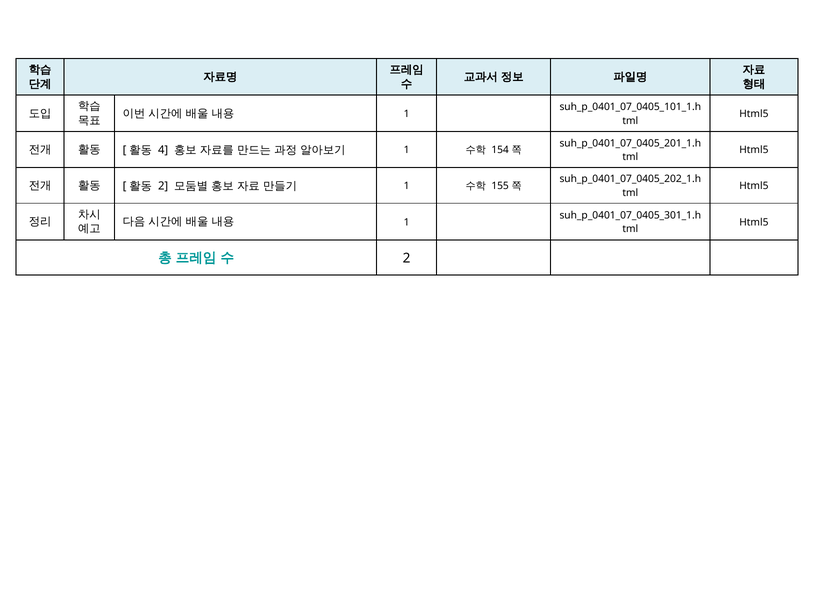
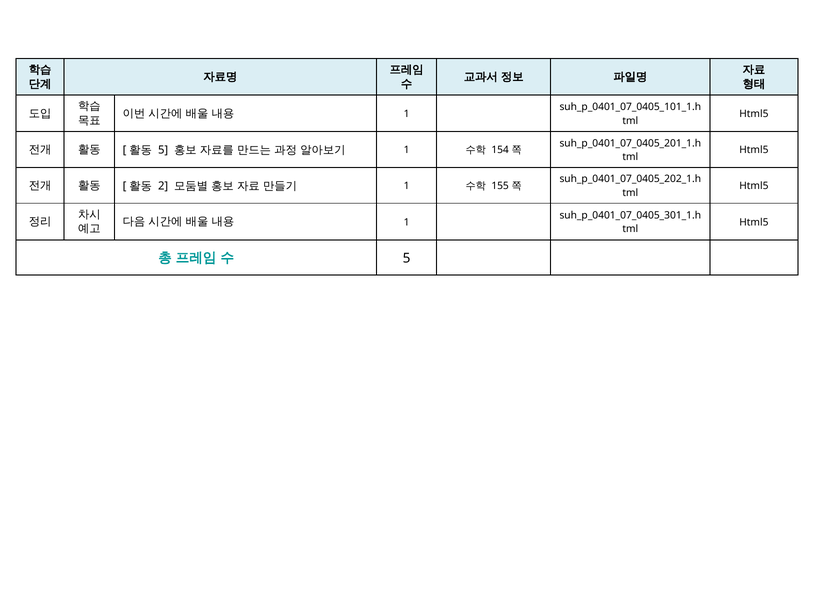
4 at (163, 150): 4 -> 5
2 at (407, 258): 2 -> 5
